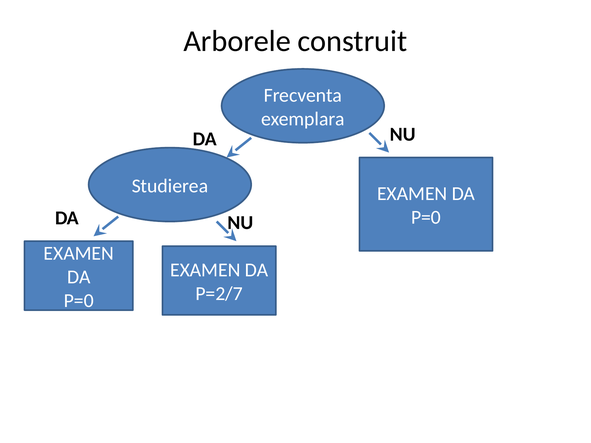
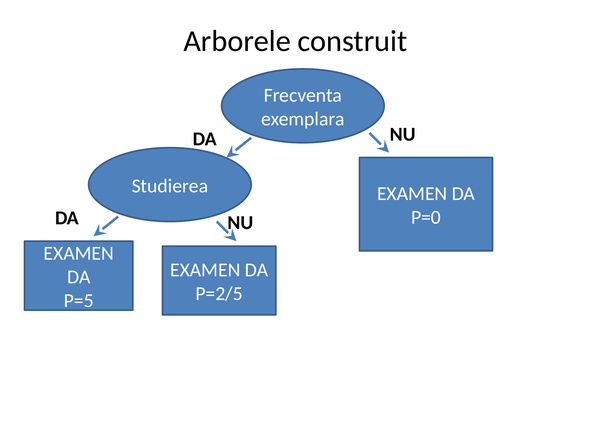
P=2/7: P=2/7 -> P=2/5
P=0 at (79, 301): P=0 -> P=5
